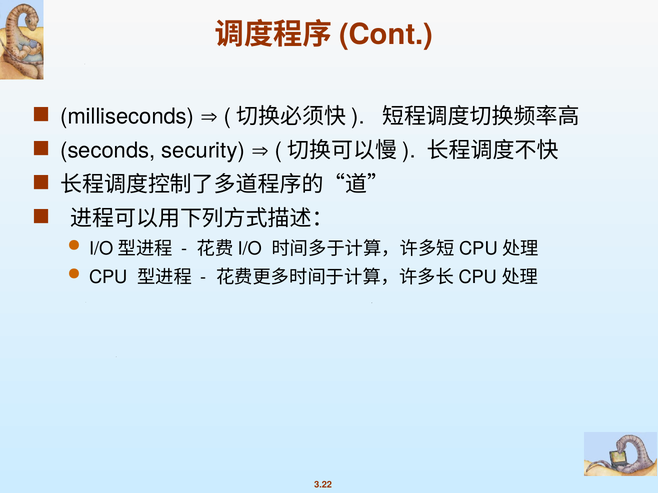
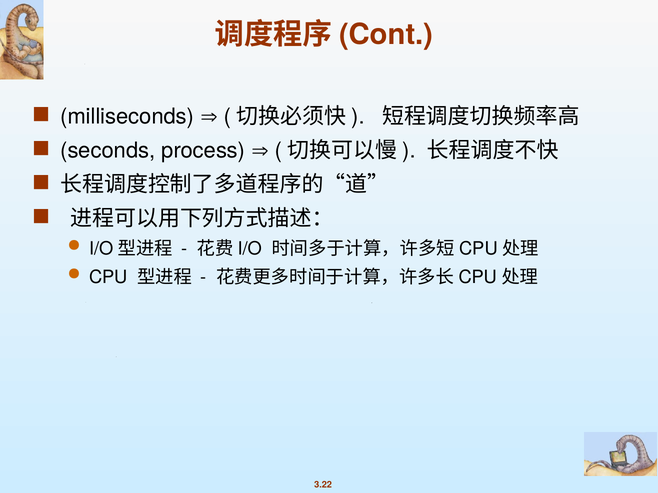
security: security -> process
